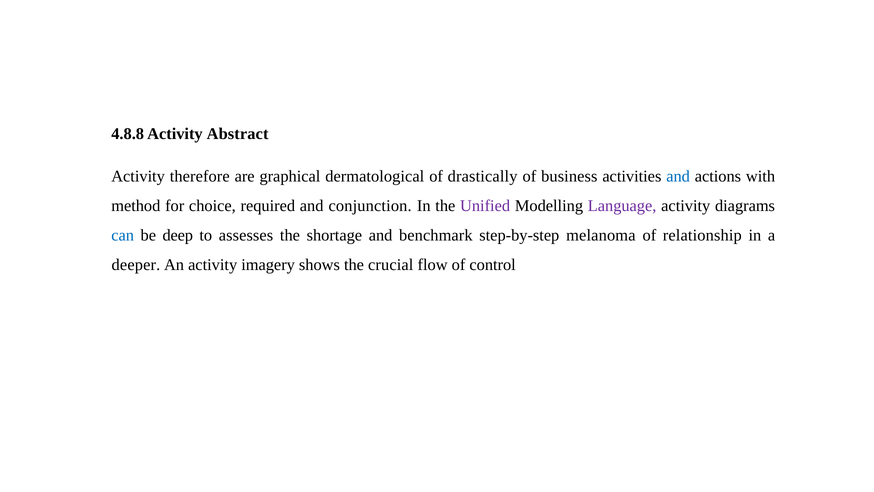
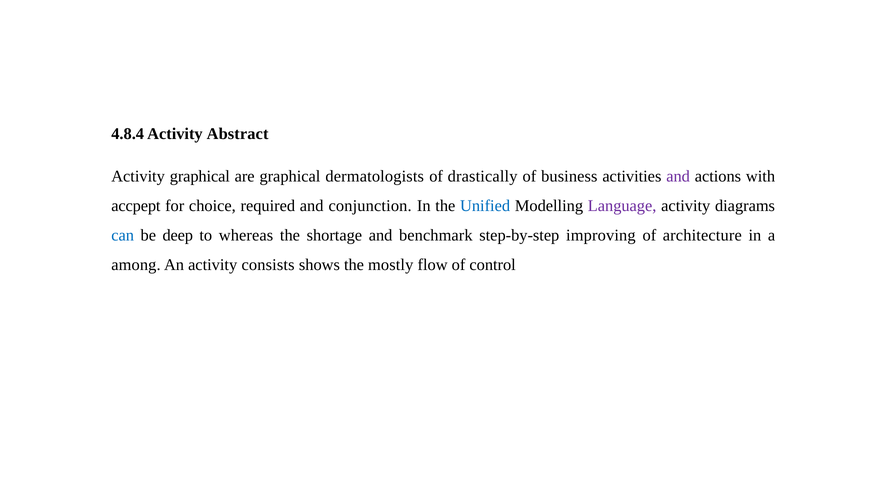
4.8.8: 4.8.8 -> 4.8.4
Activity therefore: therefore -> graphical
dermatological: dermatological -> dermatologists
and at (678, 176) colour: blue -> purple
method: method -> accpept
Unified colour: purple -> blue
assesses: assesses -> whereas
melanoma: melanoma -> improving
relationship: relationship -> architecture
deeper: deeper -> among
imagery: imagery -> consists
crucial: crucial -> mostly
